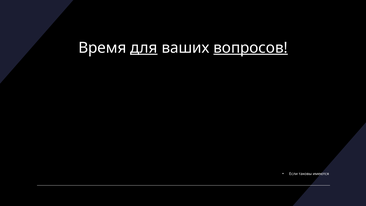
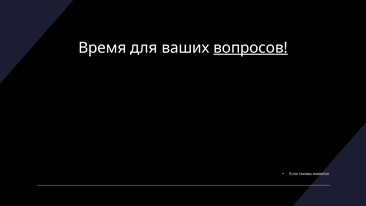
для underline: present -> none
